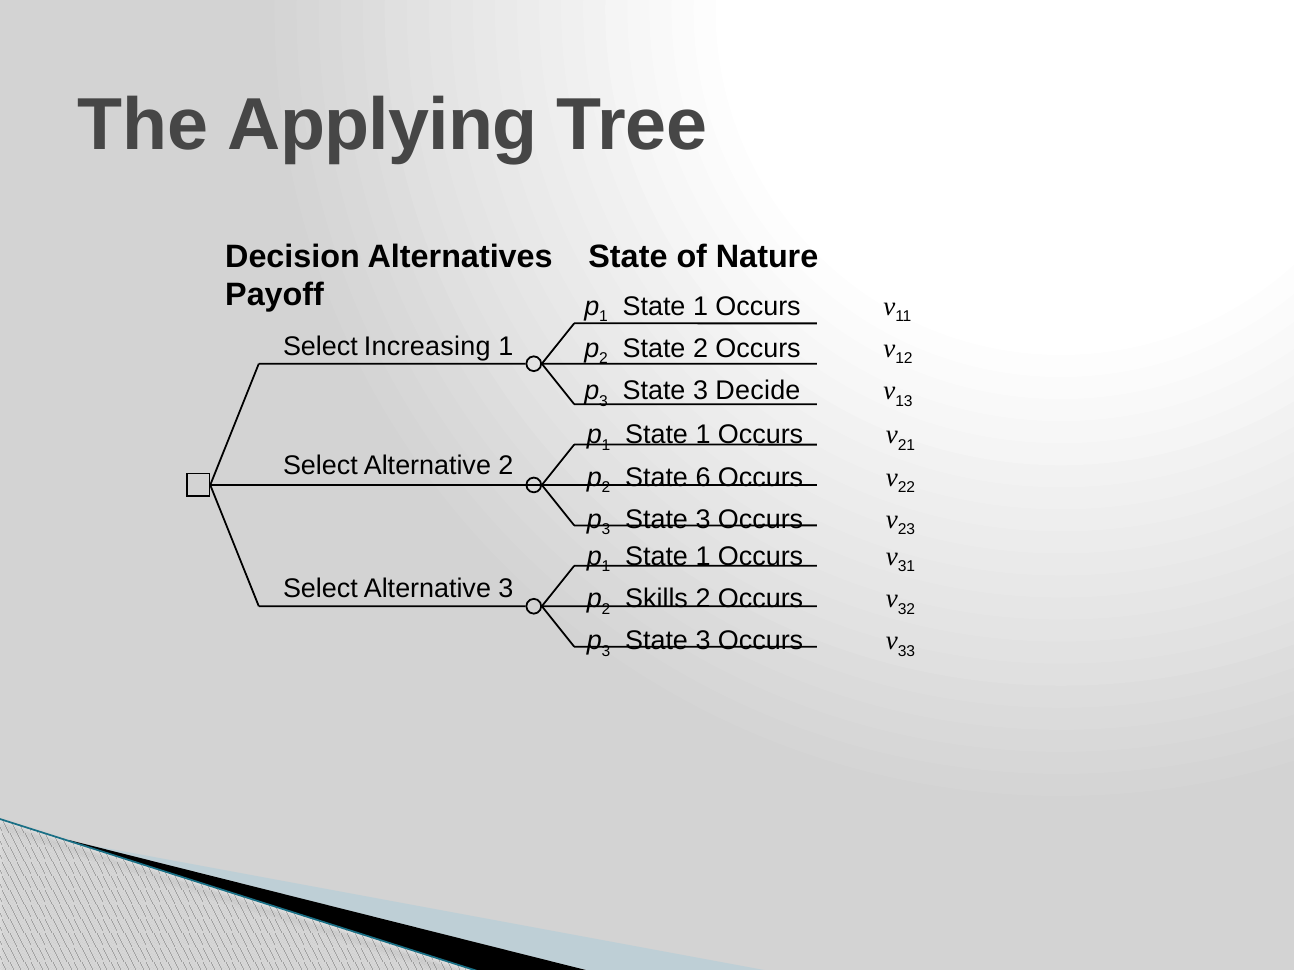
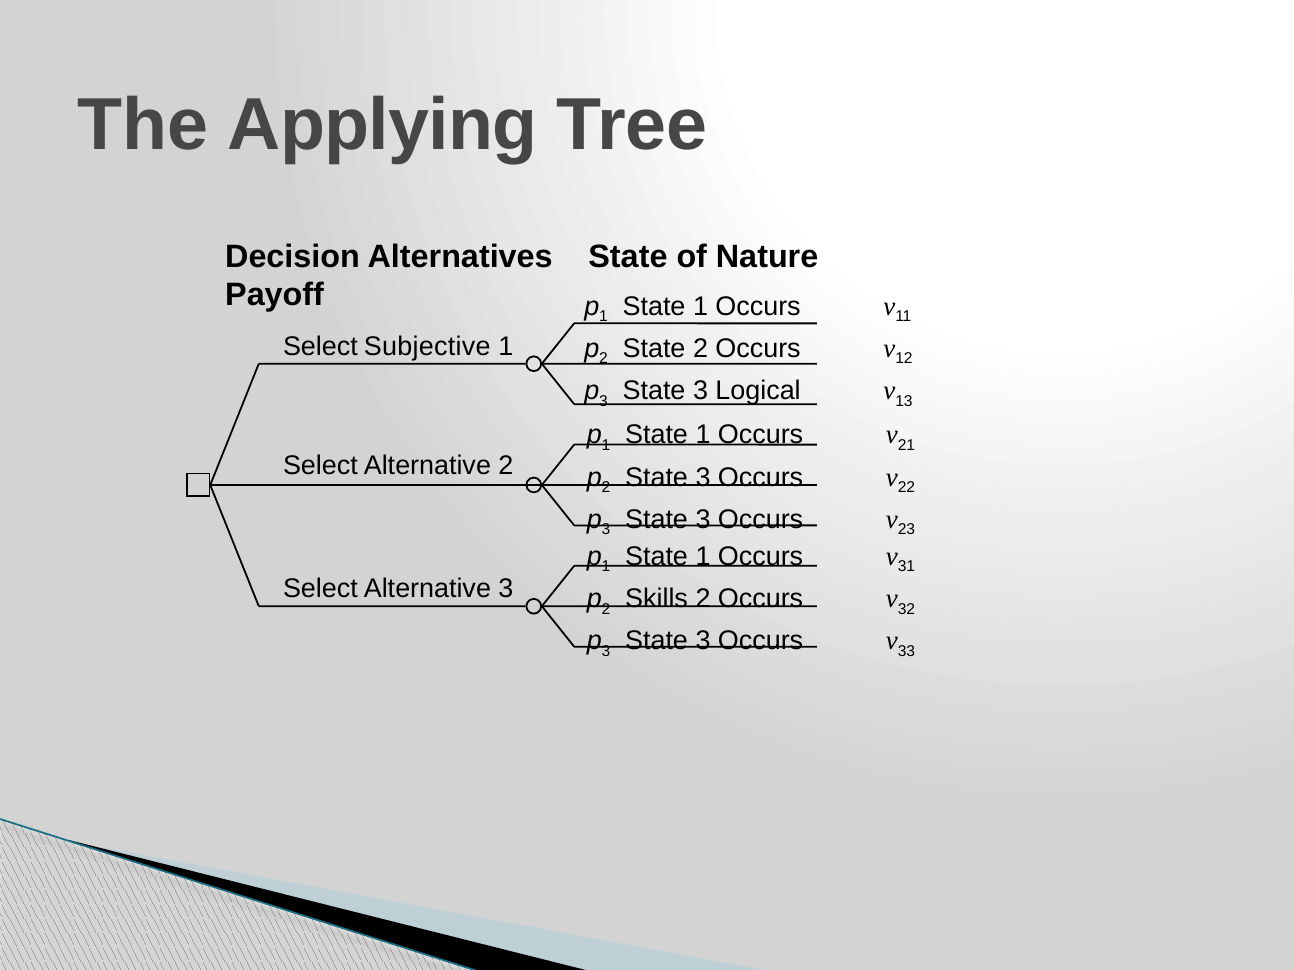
Increasing: Increasing -> Subjective
Decide: Decide -> Logical
2 State 6: 6 -> 3
